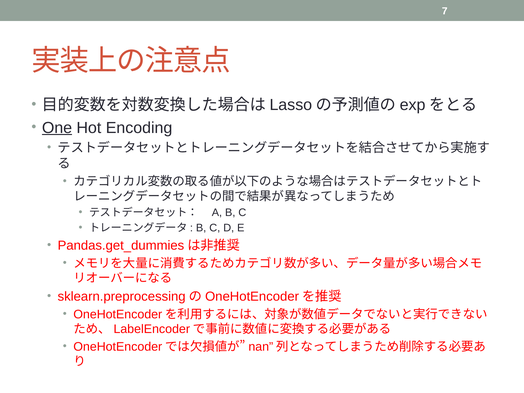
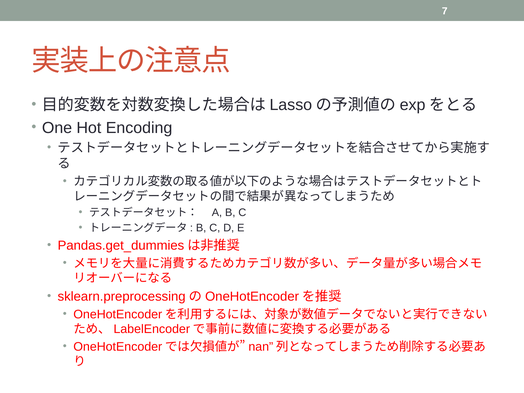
One underline: present -> none
